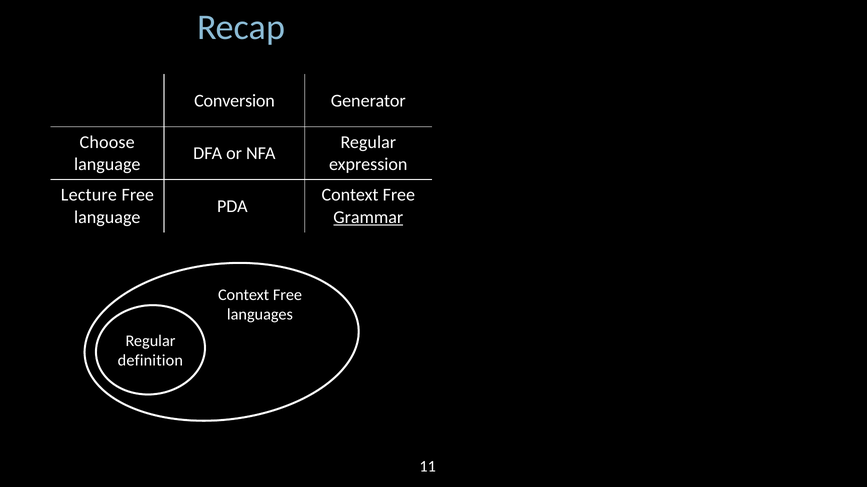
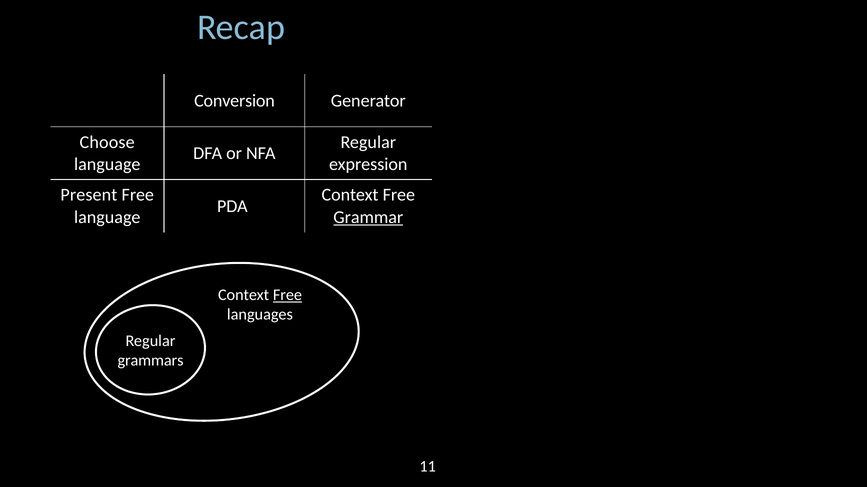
Lecture: Lecture -> Present
Free at (287, 295) underline: none -> present
definition: definition -> grammars
